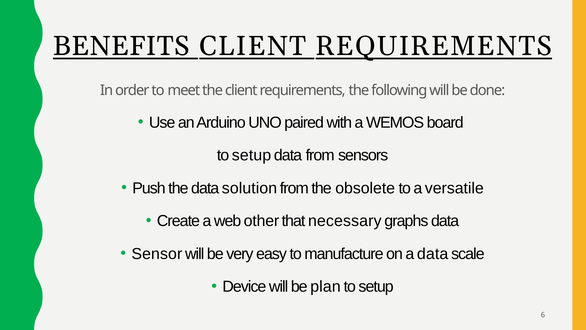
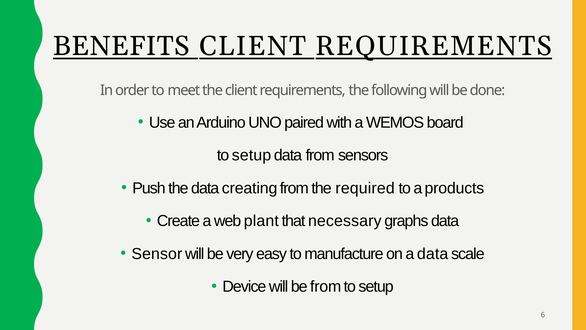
solution: solution -> creating
obsolete: obsolete -> required
versatile: versatile -> products
other: other -> plant
be plan: plan -> from
